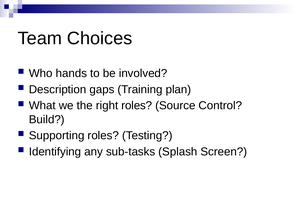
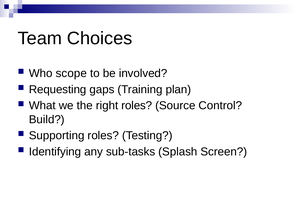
hands: hands -> scope
Description: Description -> Requesting
